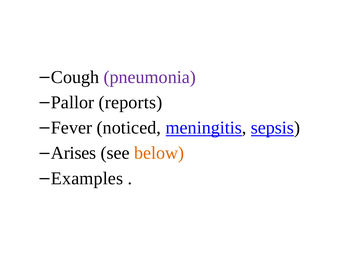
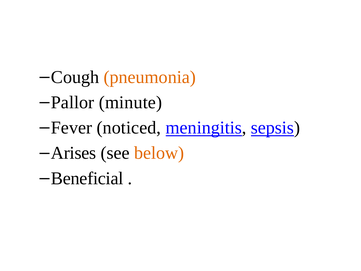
pneumonia colour: purple -> orange
reports: reports -> minute
Examples: Examples -> Beneficial
